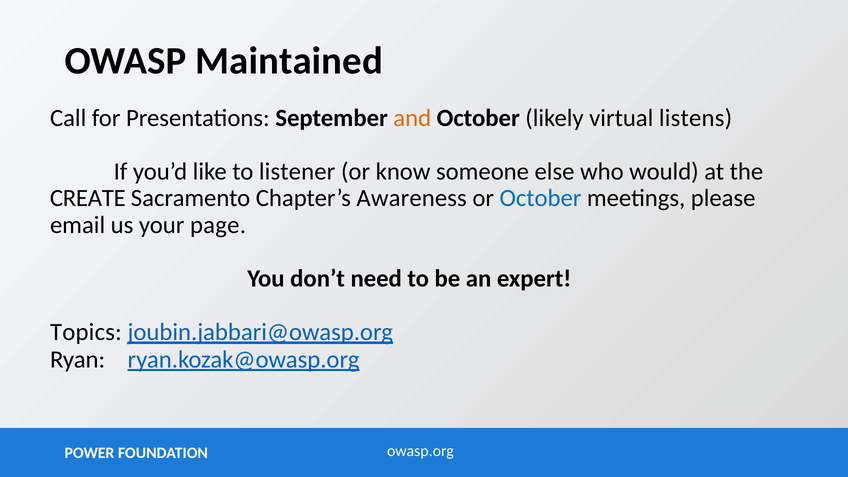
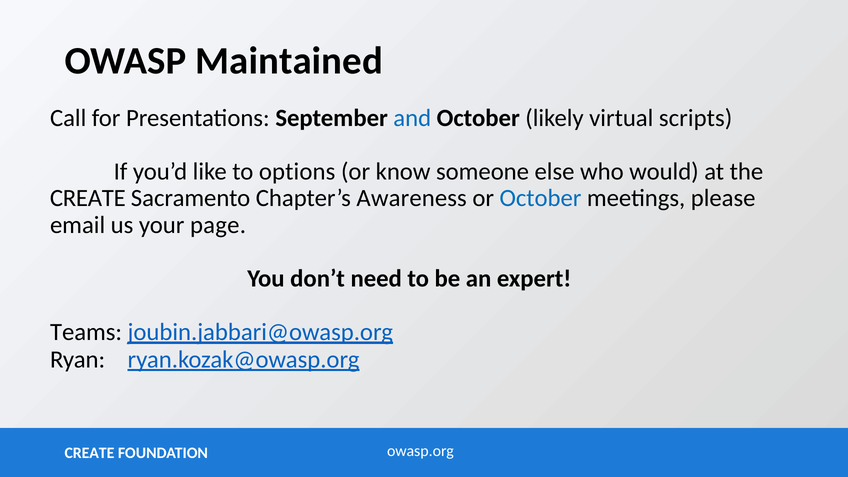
and colour: orange -> blue
listens: listens -> scripts
listener: listener -> options
Topics: Topics -> Teams
POWER at (89, 453): POWER -> CREATE
